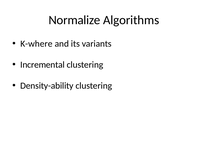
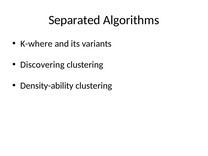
Normalize: Normalize -> Separated
Incremental: Incremental -> Discovering
